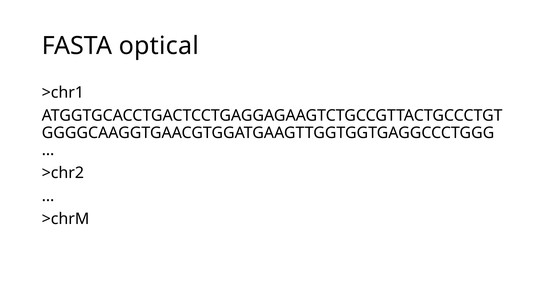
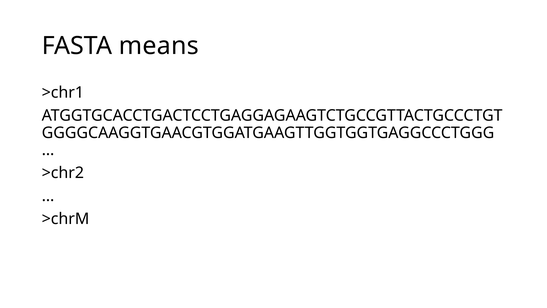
optical: optical -> means
